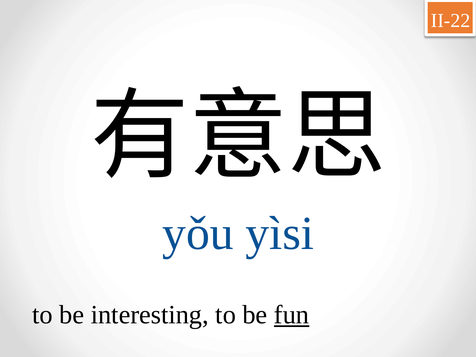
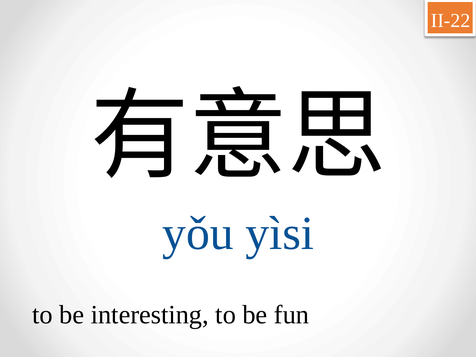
fun underline: present -> none
